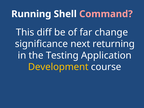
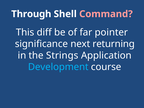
Running: Running -> Through
change: change -> pointer
Testing: Testing -> Strings
Development colour: yellow -> light blue
